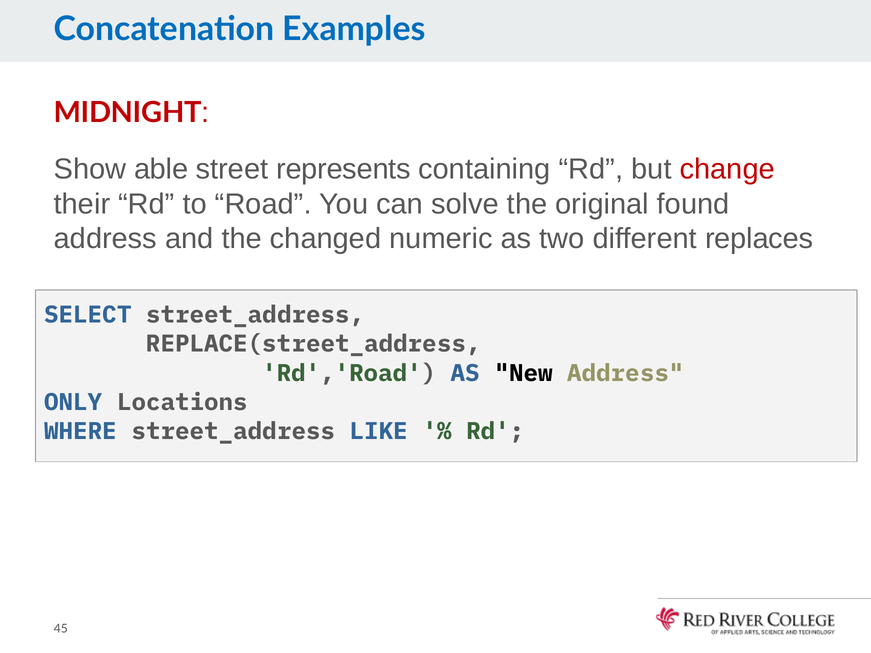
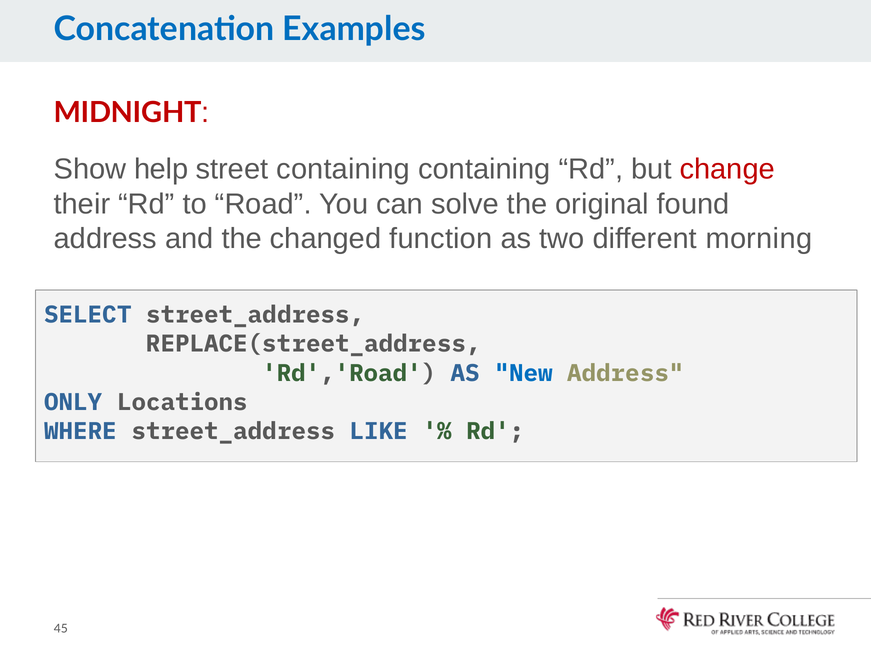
able: able -> help
street represents: represents -> containing
numeric: numeric -> function
replaces: replaces -> morning
New colour: black -> blue
